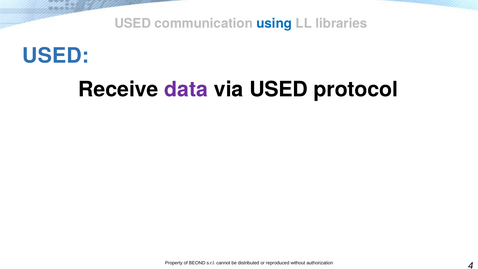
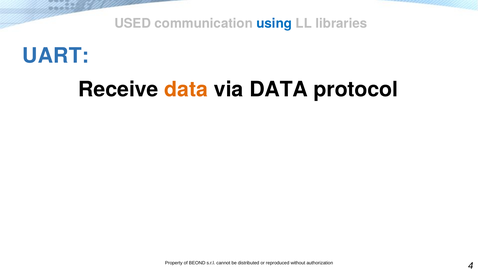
USED at (56, 56): USED -> UART
data at (186, 90) colour: purple -> orange
via USED: USED -> DATA
